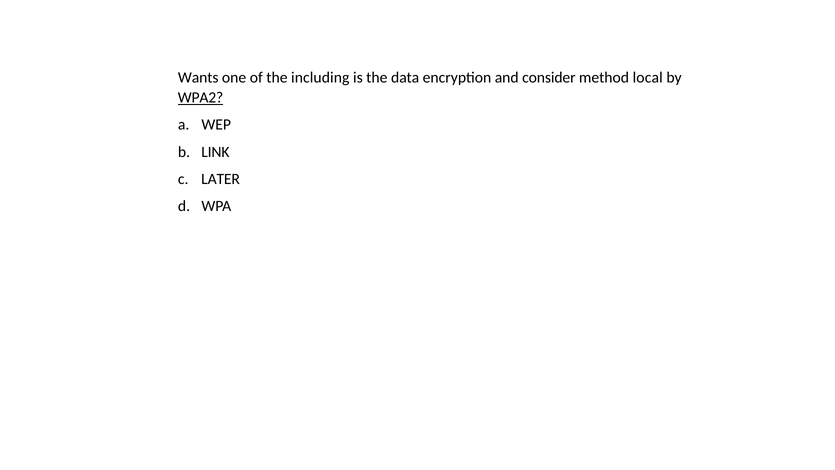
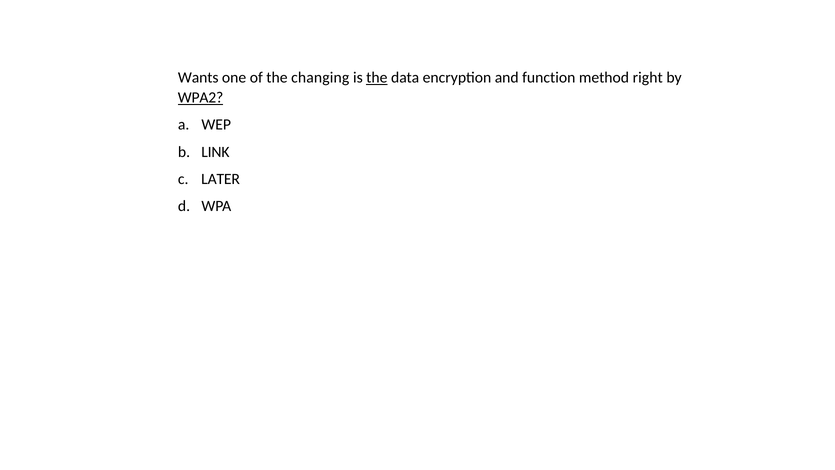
including: including -> changing
the at (377, 78) underline: none -> present
consider: consider -> function
local: local -> right
